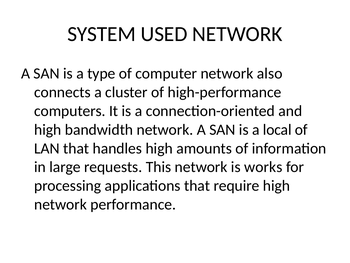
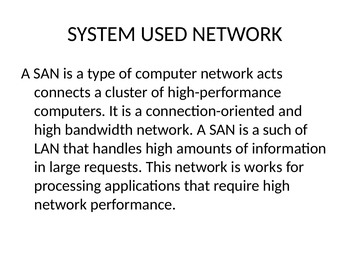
also: also -> acts
local: local -> such
